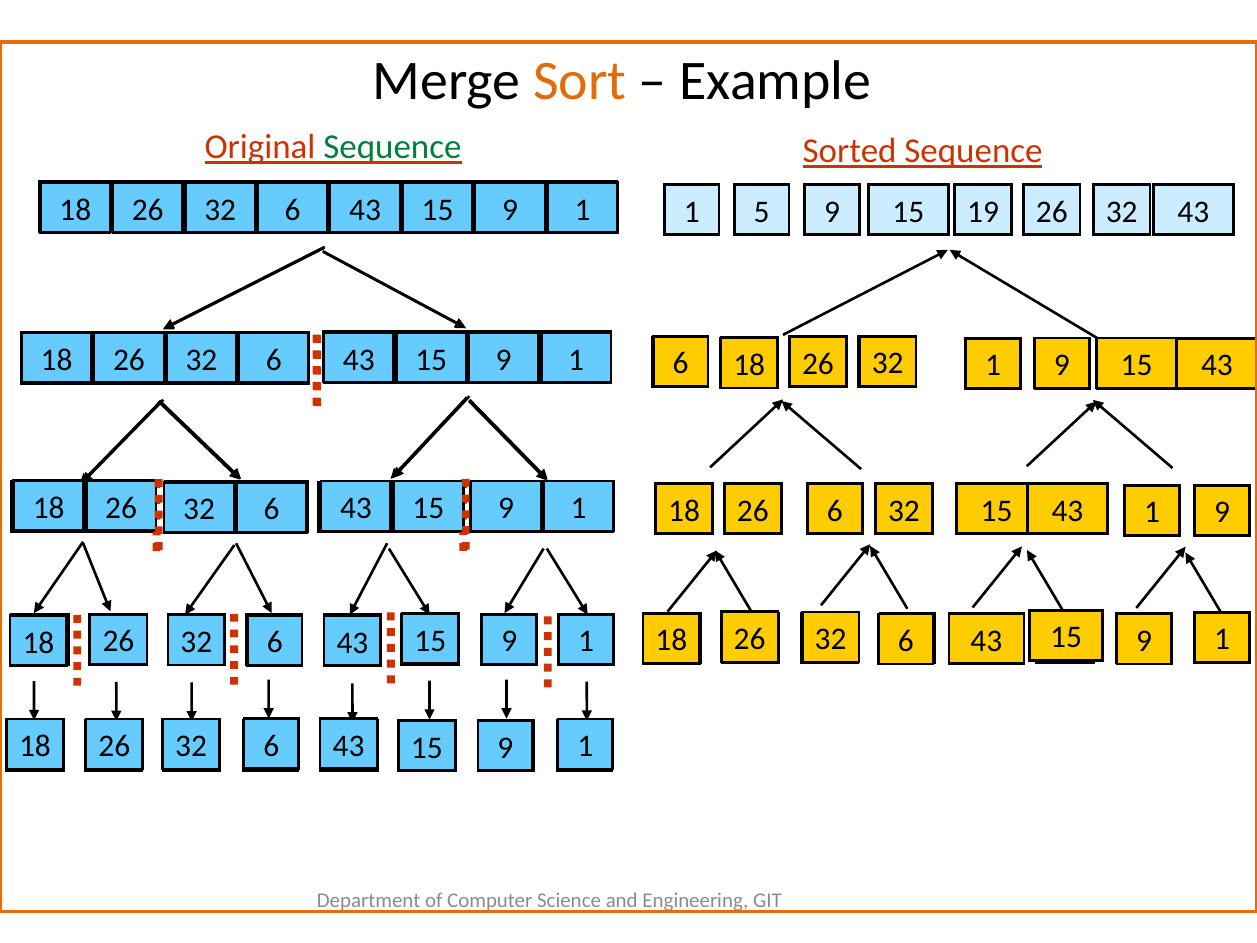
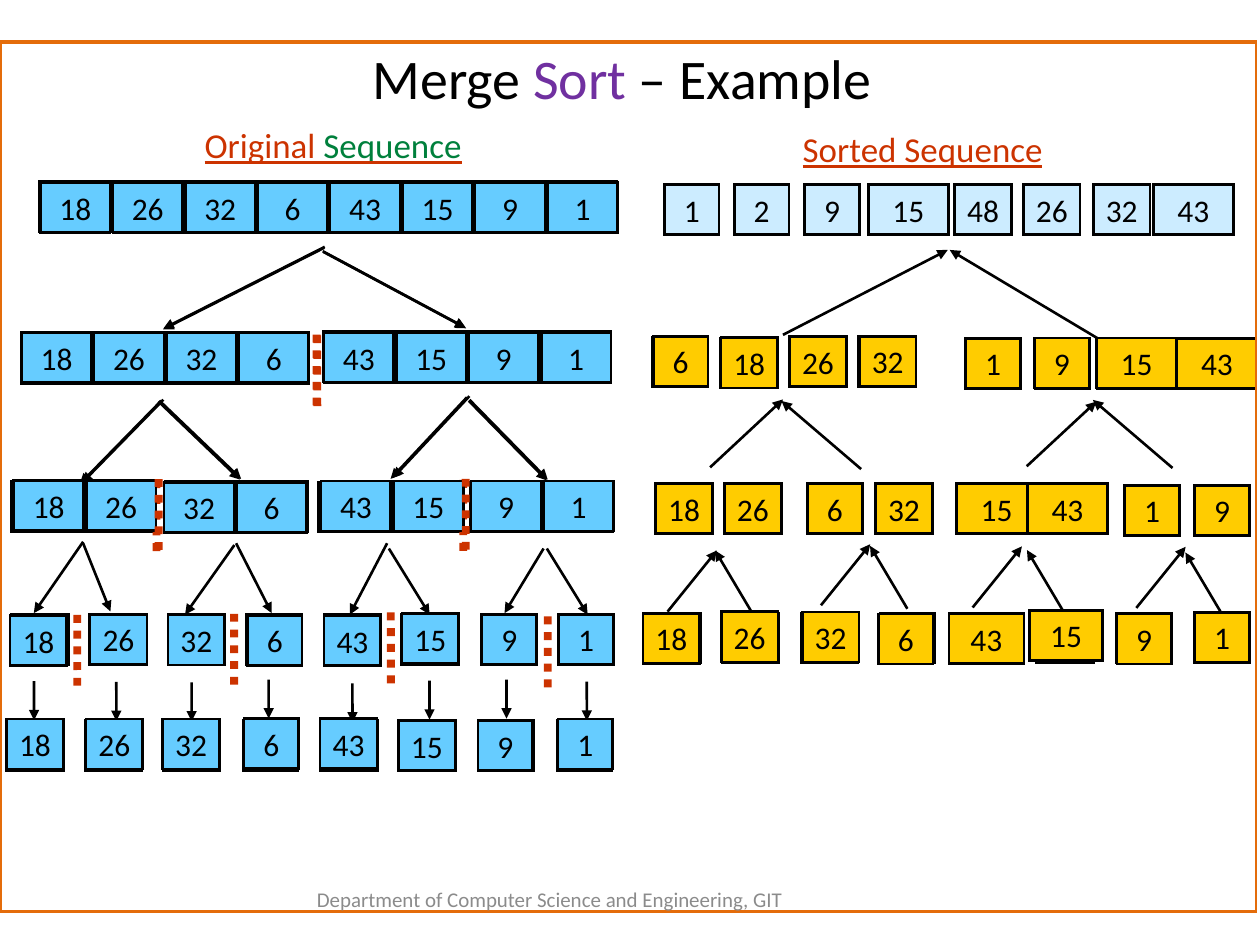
Sort colour: orange -> purple
5: 5 -> 2
19: 19 -> 48
